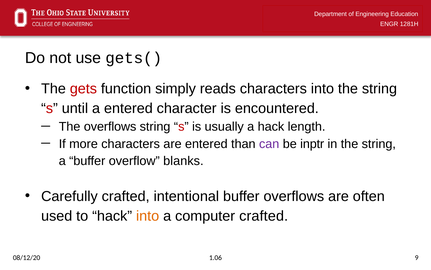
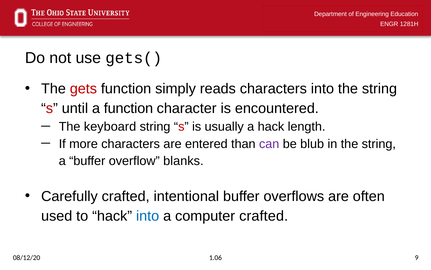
a entered: entered -> function
The overflows: overflows -> keyboard
inptr: inptr -> blub
into at (148, 215) colour: orange -> blue
